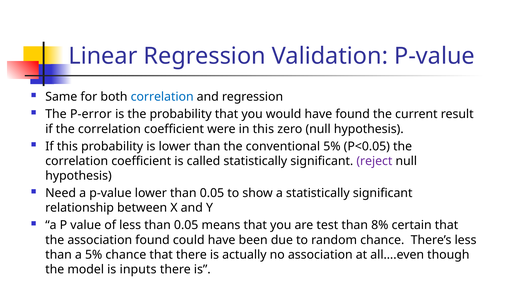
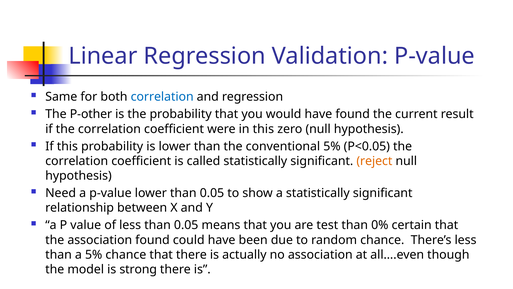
P-error: P-error -> P-other
reject colour: purple -> orange
8%: 8% -> 0%
inputs: inputs -> strong
